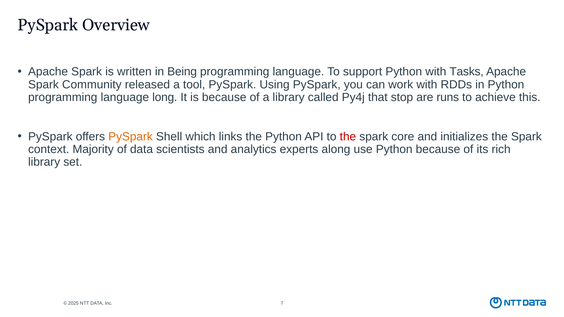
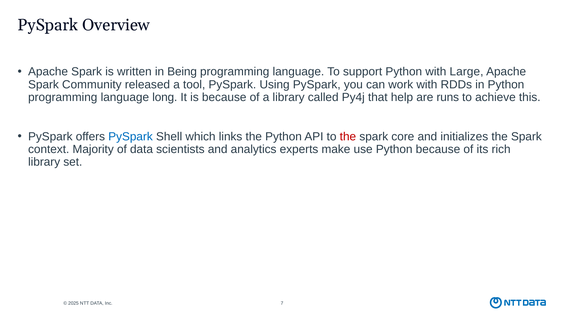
Tasks: Tasks -> Large
stop: stop -> help
PySpark at (131, 137) colour: orange -> blue
along: along -> make
